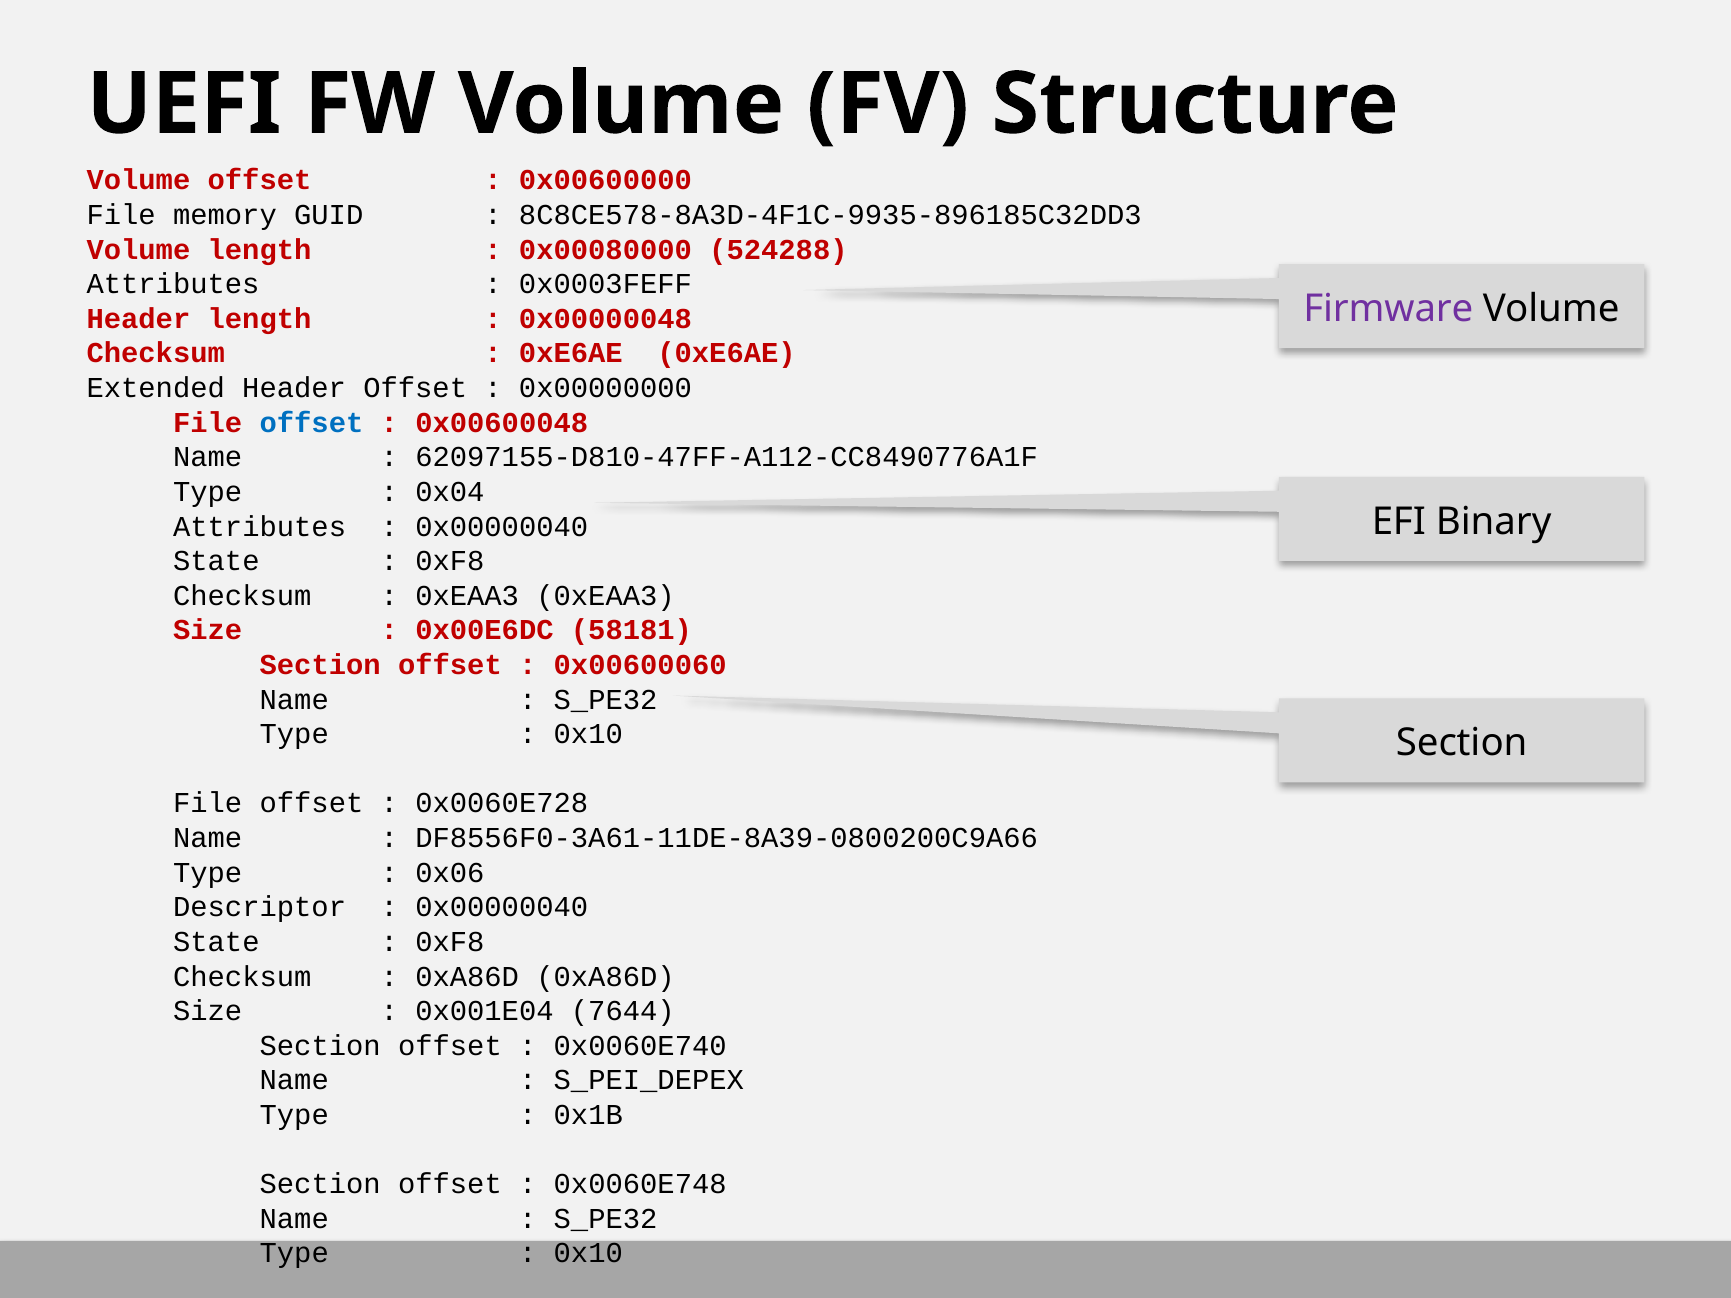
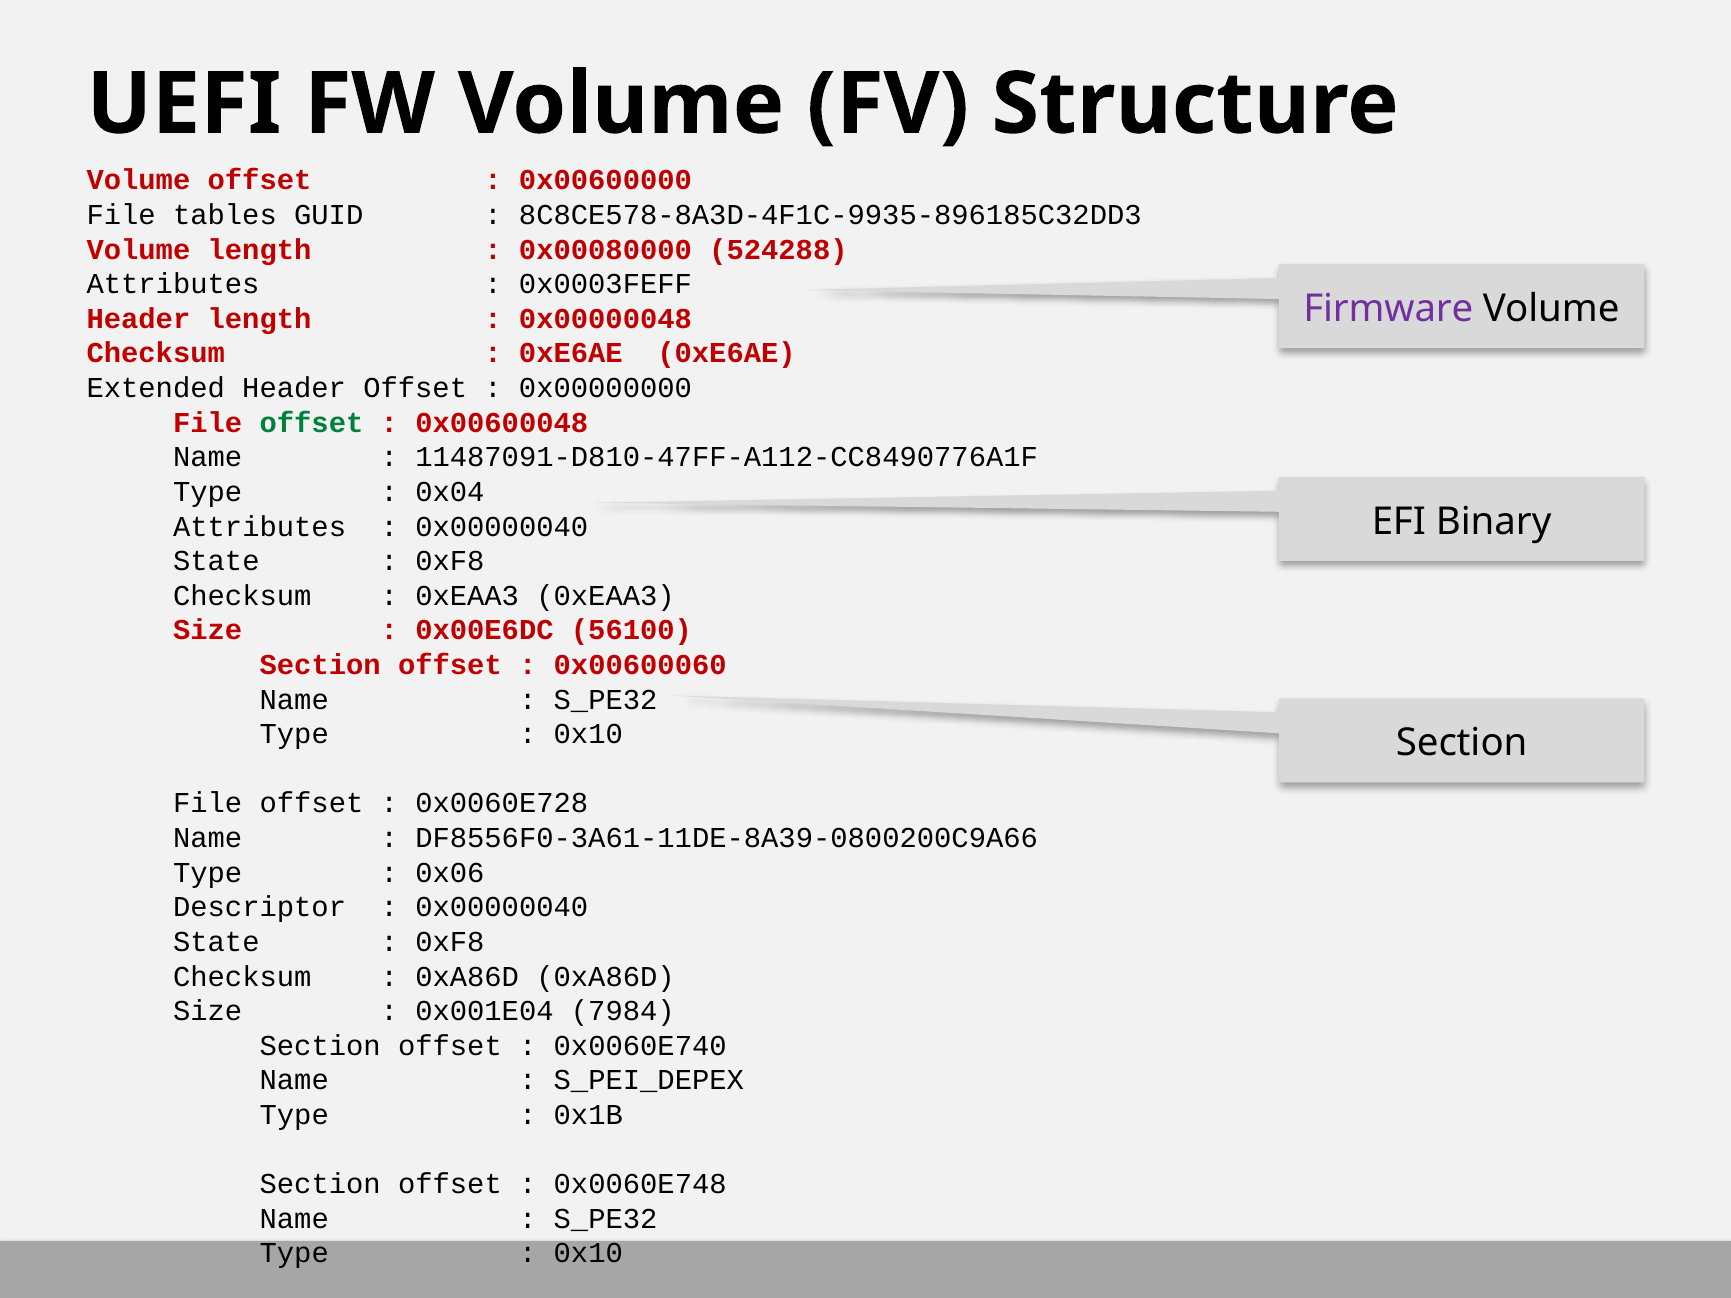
memory: memory -> tables
offset at (311, 423) colour: blue -> green
62097155-D810-47FF-A112-CC8490776A1F: 62097155-D810-47FF-A112-CC8490776A1F -> 11487091-D810-47FF-A112-CC8490776A1F
58181: 58181 -> 56100
7644: 7644 -> 7984
